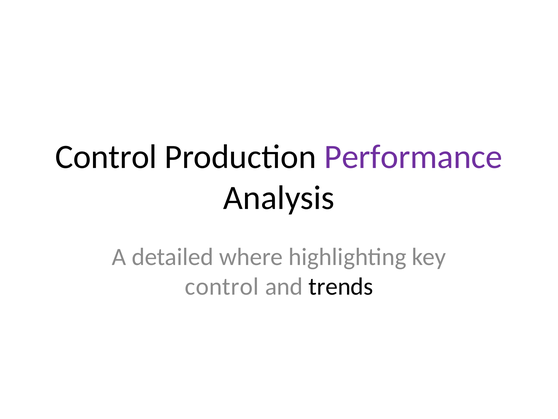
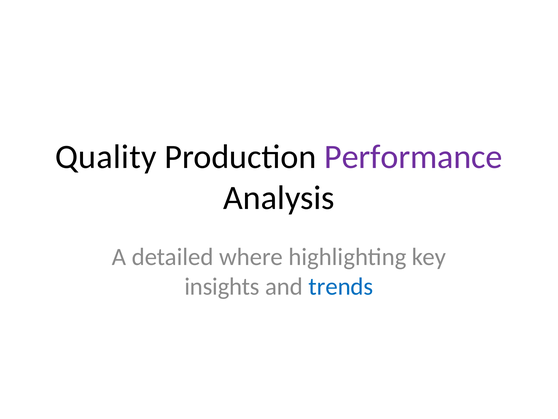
Control at (106, 157): Control -> Quality
control at (222, 286): control -> insights
trends colour: black -> blue
